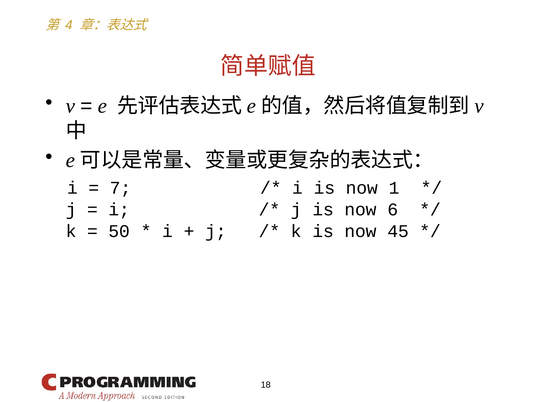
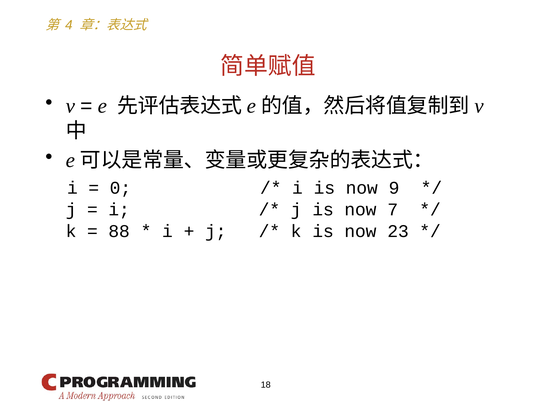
7: 7 -> 0
1: 1 -> 9
6: 6 -> 7
50: 50 -> 88
45: 45 -> 23
